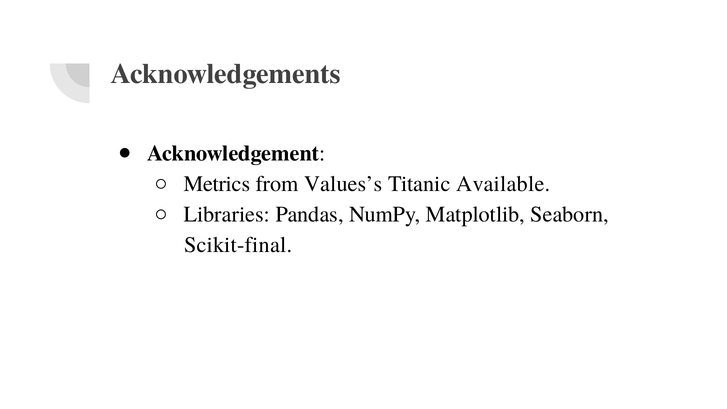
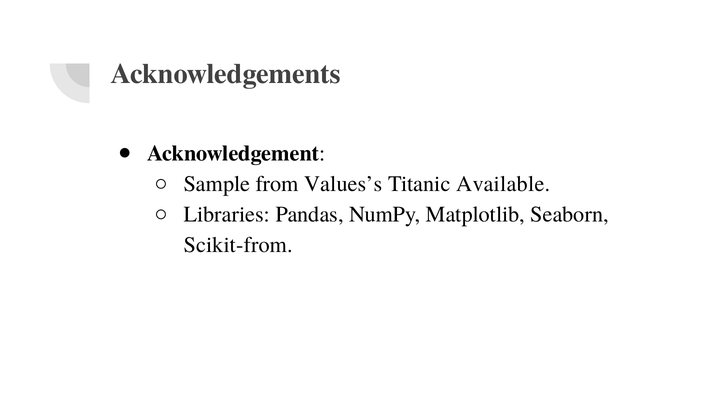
Metrics: Metrics -> Sample
Scikit-final: Scikit-final -> Scikit-from
